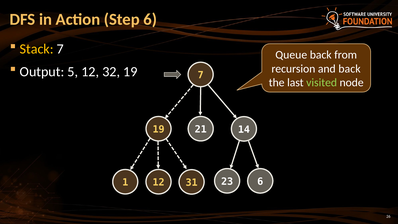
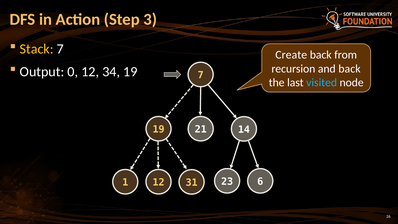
Step 6: 6 -> 3
Queue: Queue -> Create
5: 5 -> 0
32: 32 -> 34
visited colour: light green -> light blue
